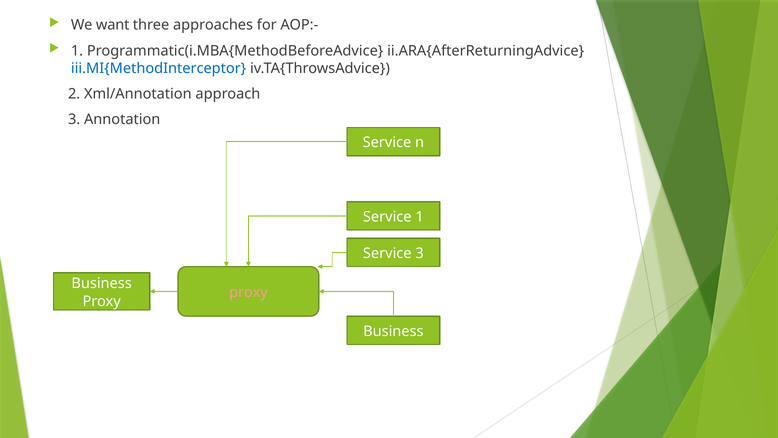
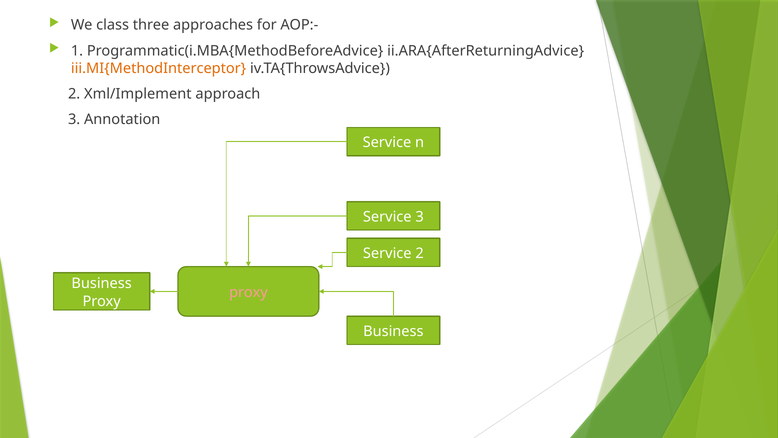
want: want -> class
iii.MI{MethodInterceptor colour: blue -> orange
Xml/Annotation: Xml/Annotation -> Xml/Implement
Service 1: 1 -> 3
Service 3: 3 -> 2
